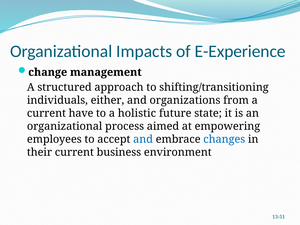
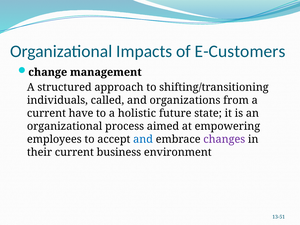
E-Experience: E-Experience -> E-Customers
either: either -> called
changes colour: blue -> purple
